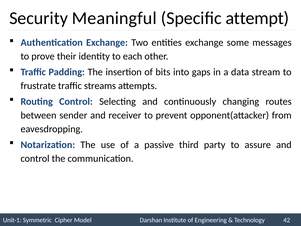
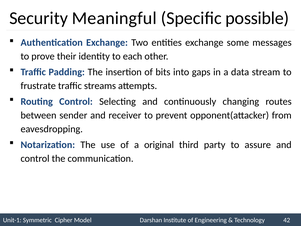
attempt: attempt -> possible
passive: passive -> original
